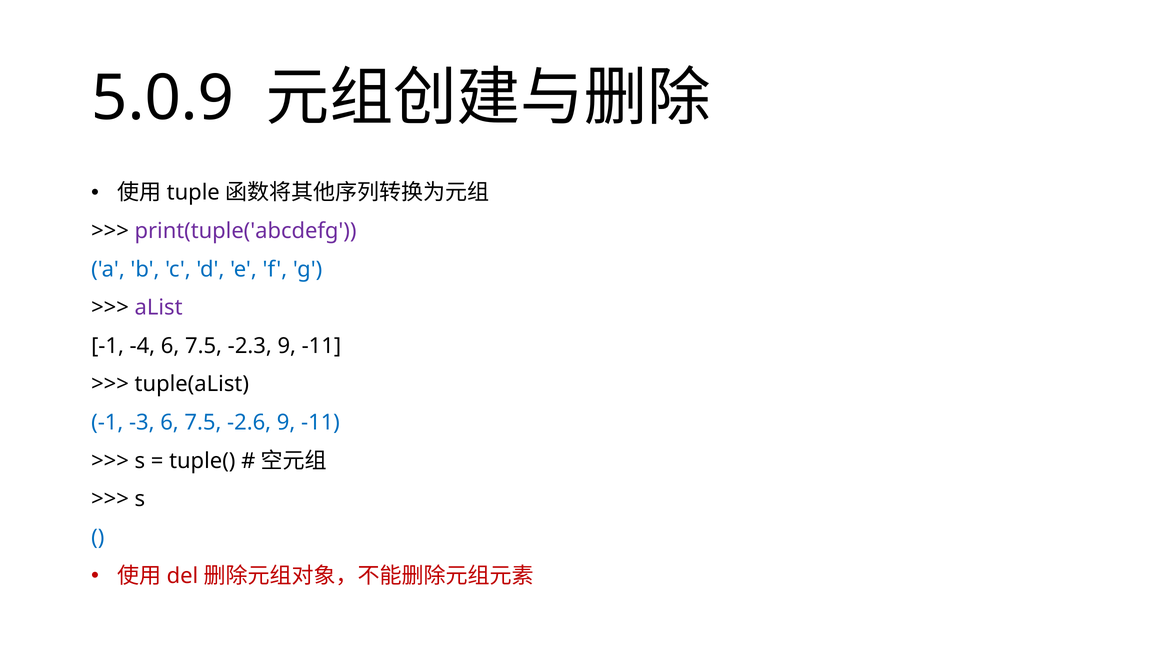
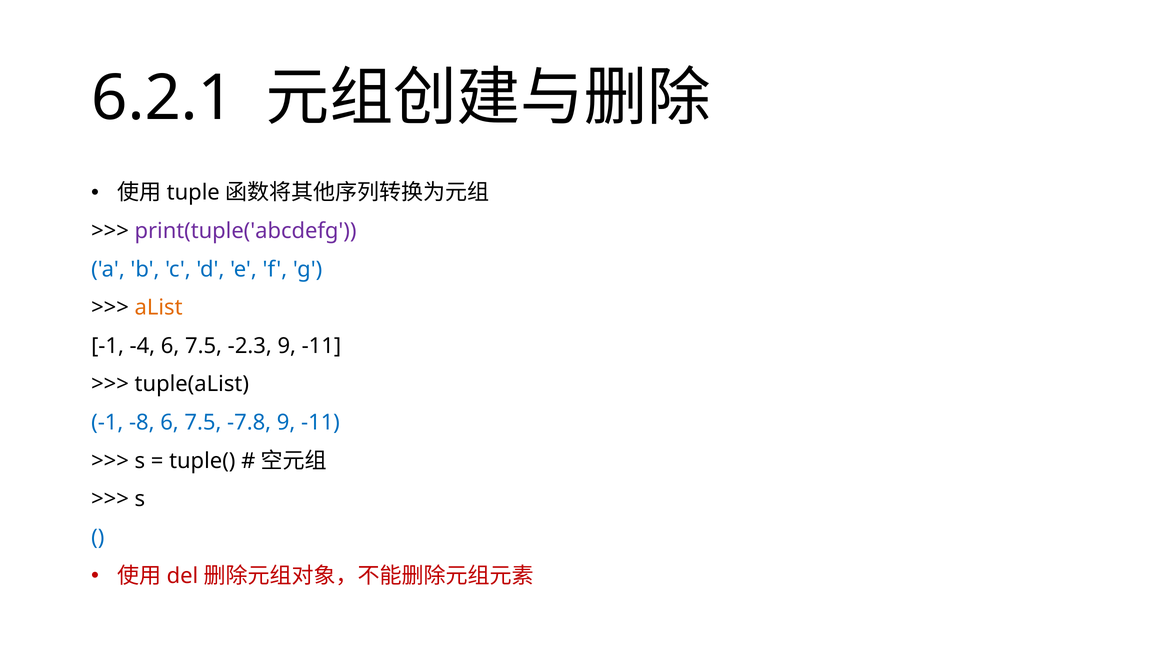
5.0.9: 5.0.9 -> 6.2.1
aList colour: purple -> orange
-3: -3 -> -8
-2.6: -2.6 -> -7.8
